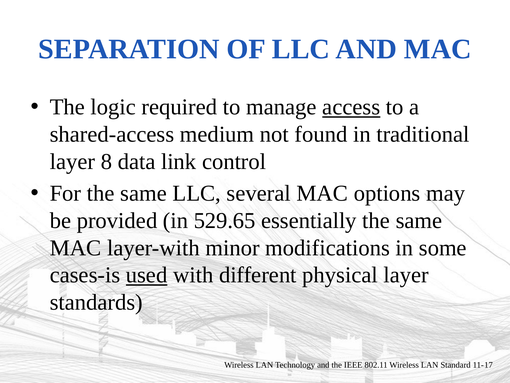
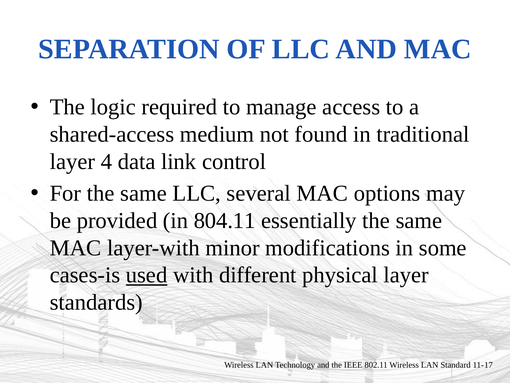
access underline: present -> none
8: 8 -> 4
529.65: 529.65 -> 804.11
